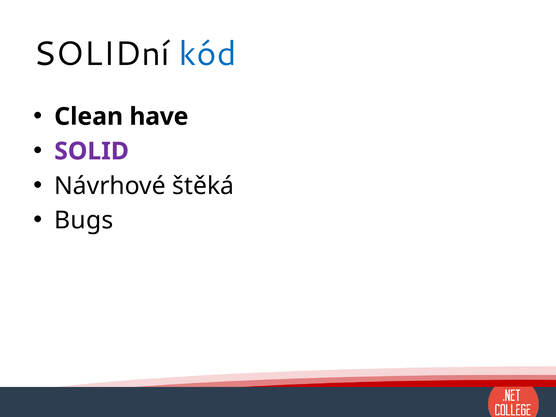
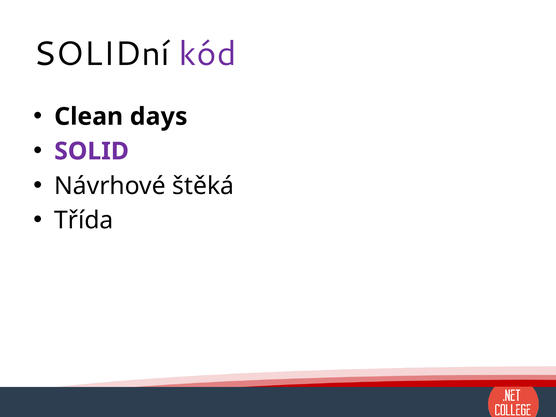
kód colour: blue -> purple
have: have -> days
Bugs: Bugs -> Třída
